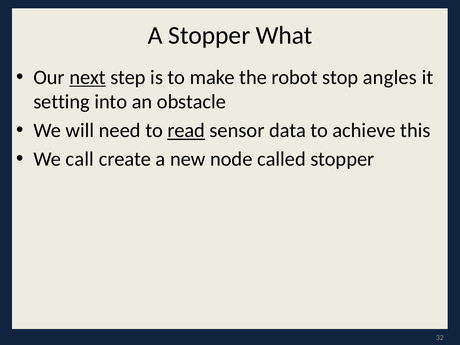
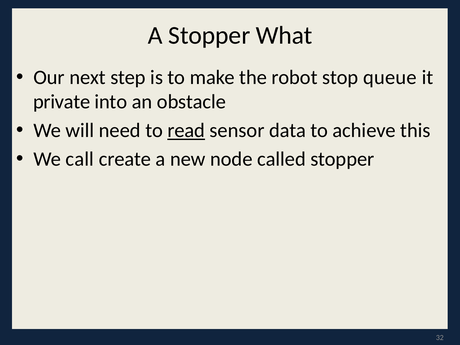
next underline: present -> none
angles: angles -> queue
setting: setting -> private
